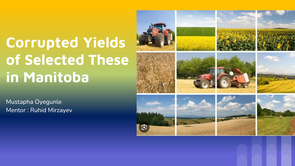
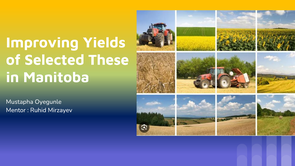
Corrupted: Corrupted -> Improving
